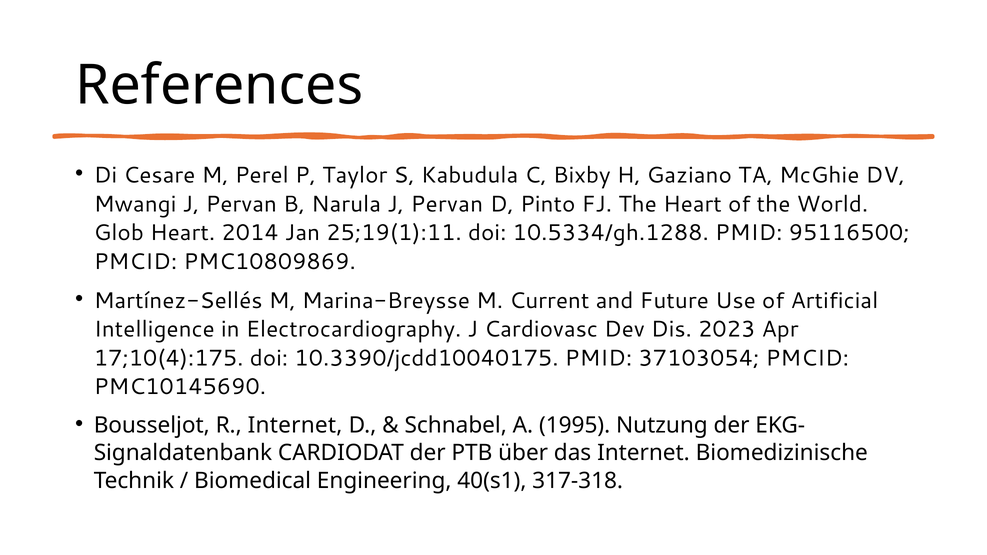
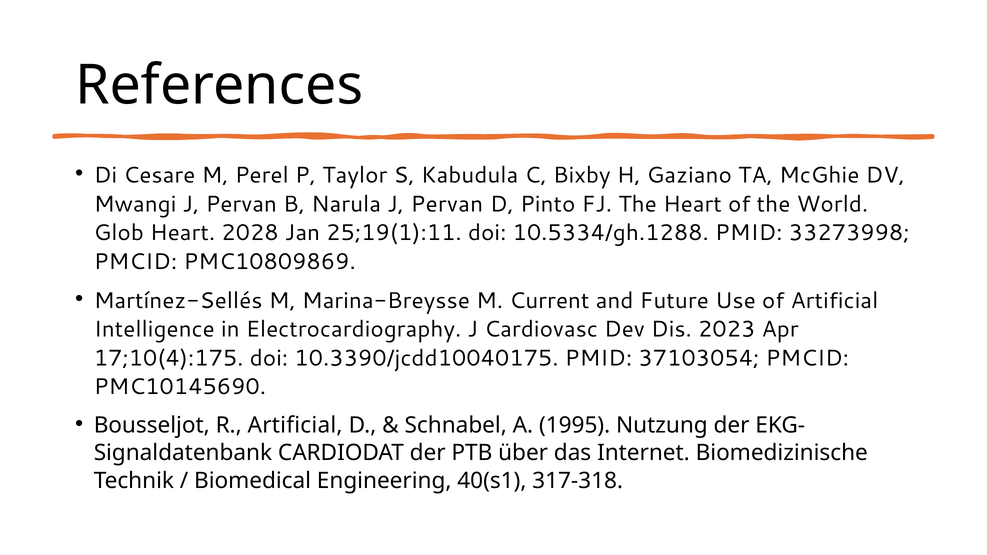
2014: 2014 -> 2028
95116500: 95116500 -> 33273998
R Internet: Internet -> Artificial
